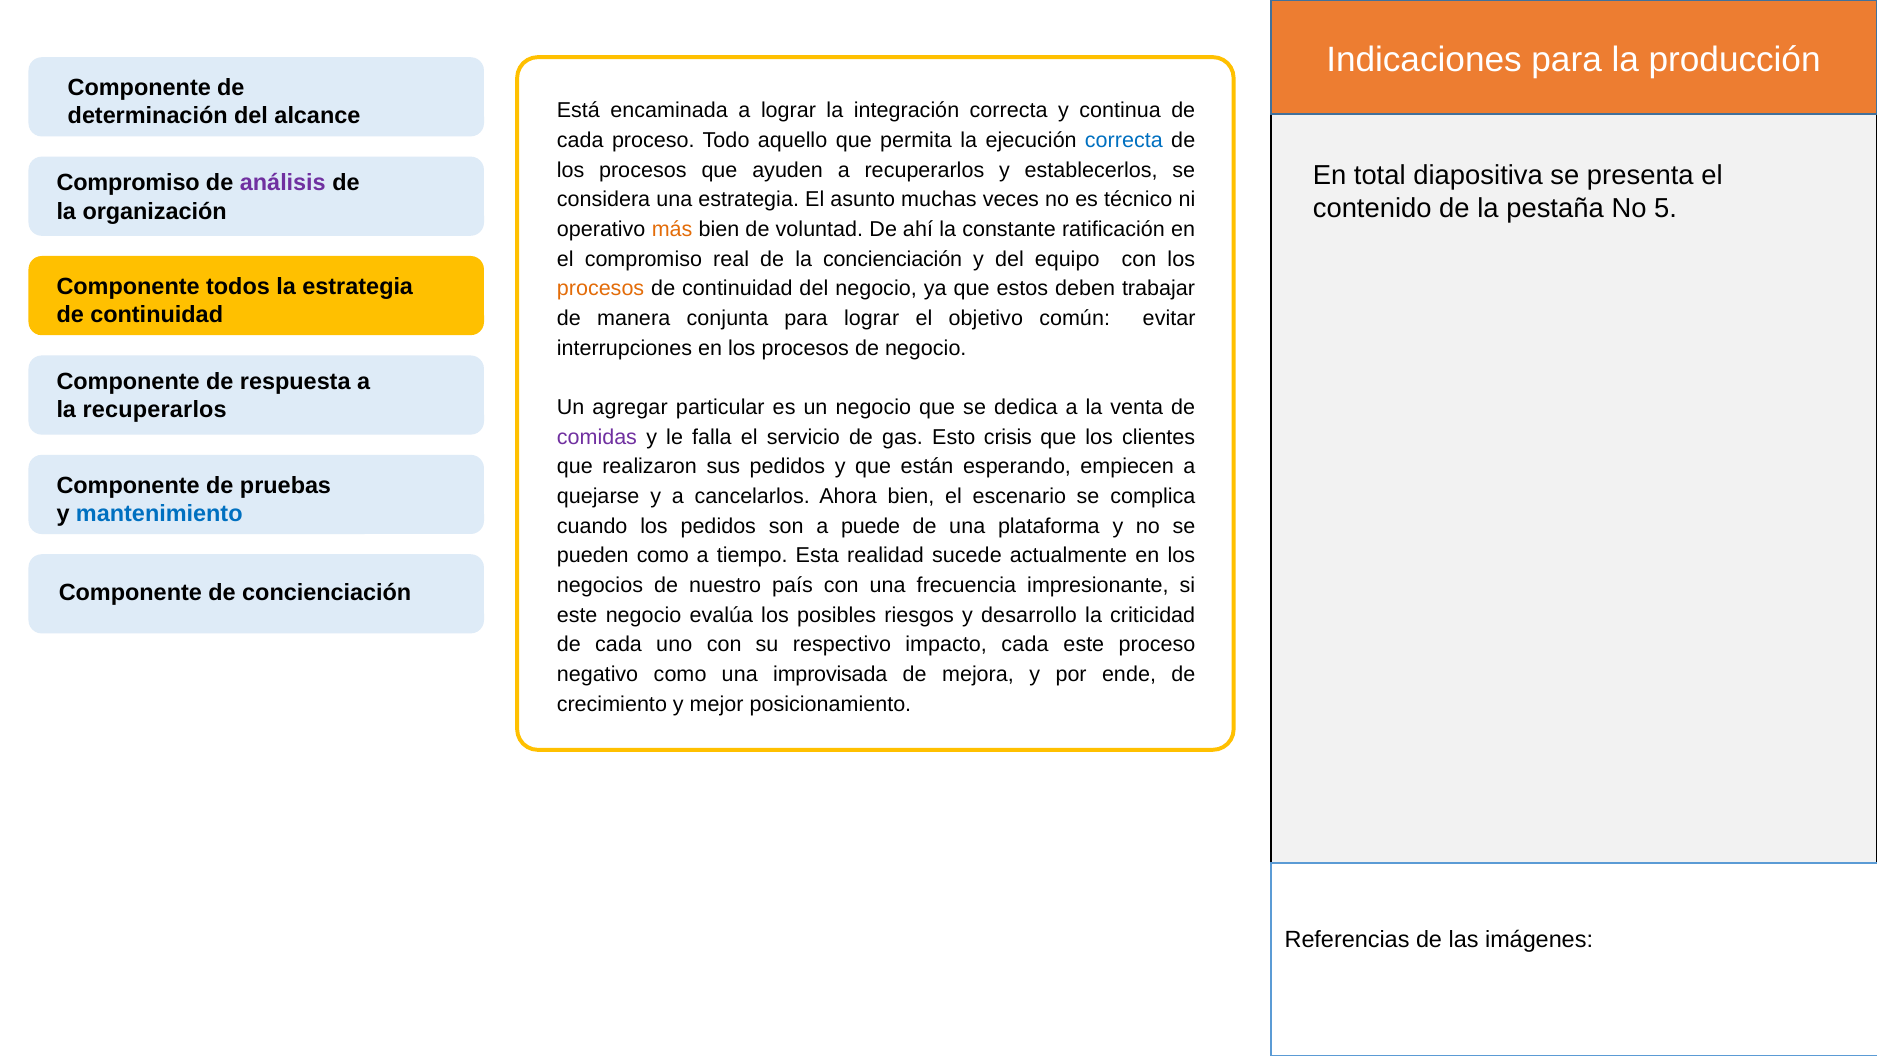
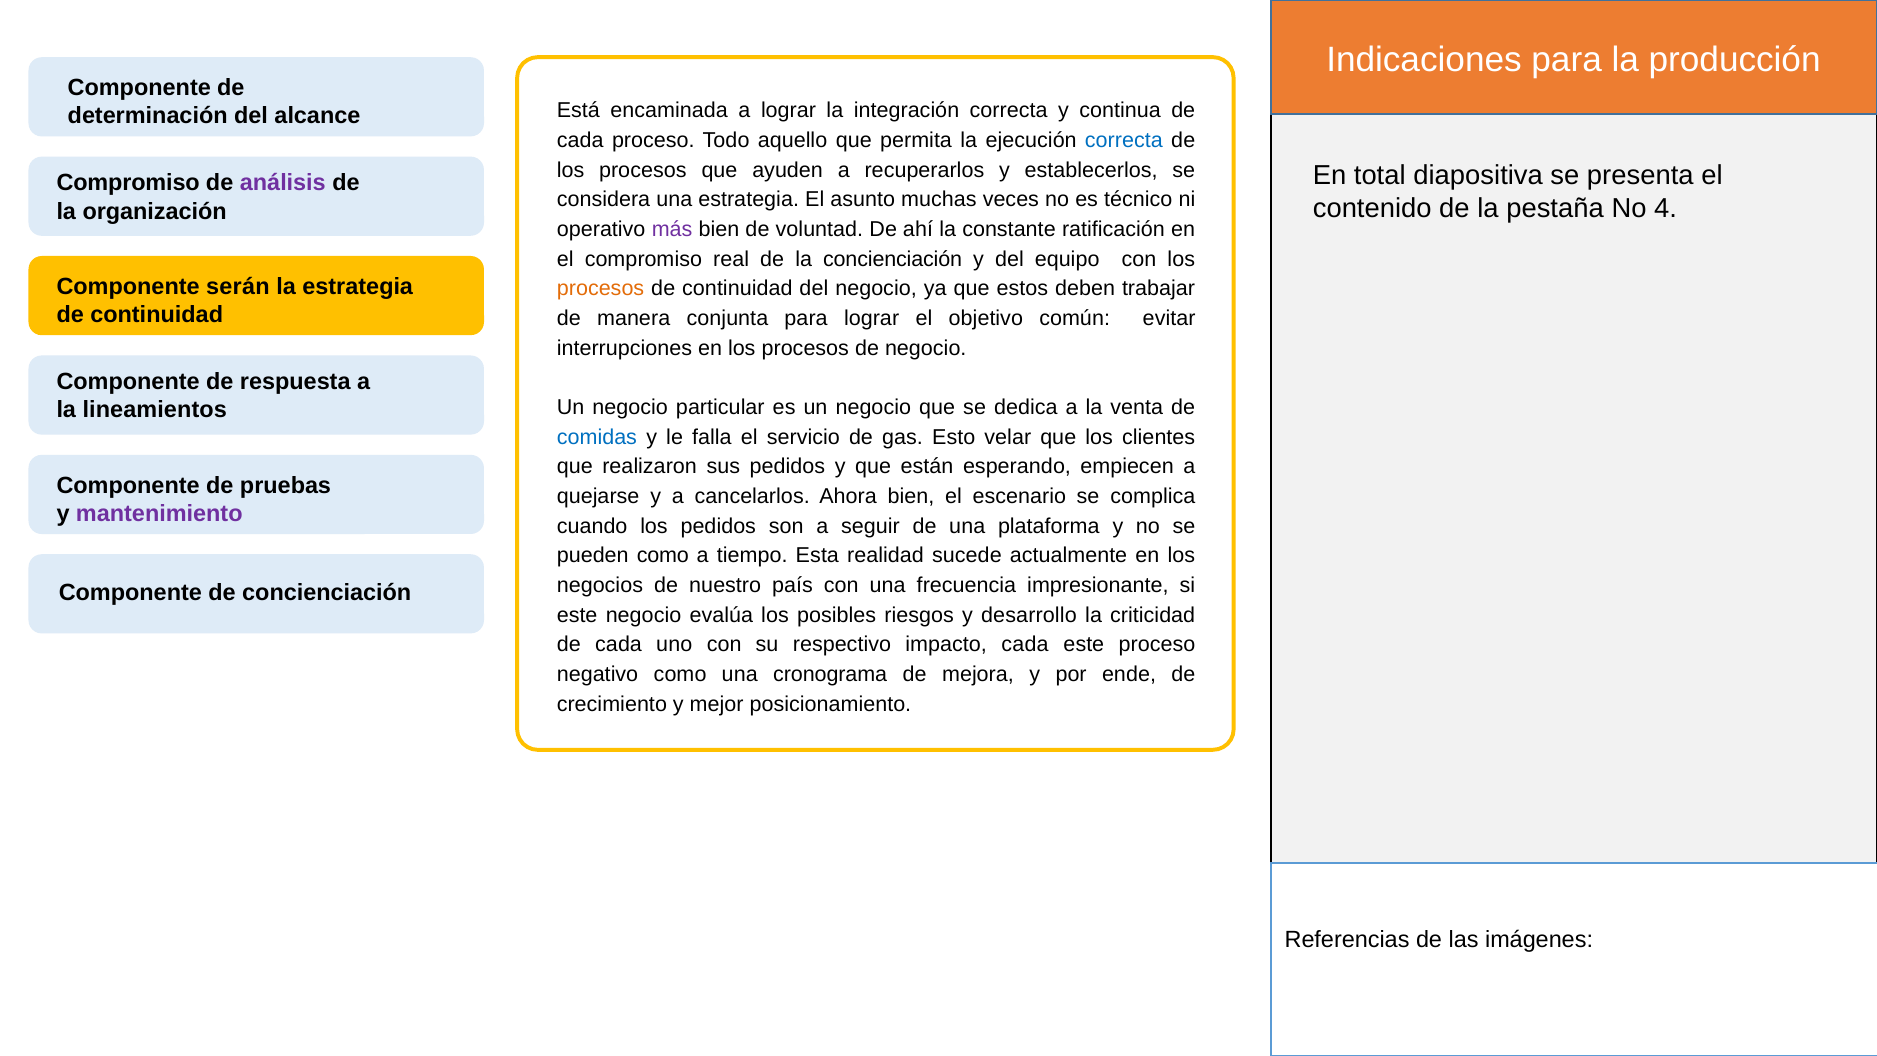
5: 5 -> 4
más colour: orange -> purple
todos: todos -> serán
agregar at (630, 407): agregar -> negocio
la recuperarlos: recuperarlos -> lineamientos
comidas colour: purple -> blue
crisis: crisis -> velar
mantenimiento colour: blue -> purple
puede: puede -> seguir
improvisada: improvisada -> cronograma
